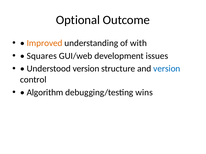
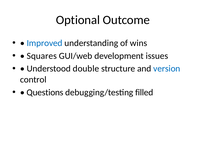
Improved colour: orange -> blue
with: with -> wins
Understood version: version -> double
Algorithm: Algorithm -> Questions
wins: wins -> filled
